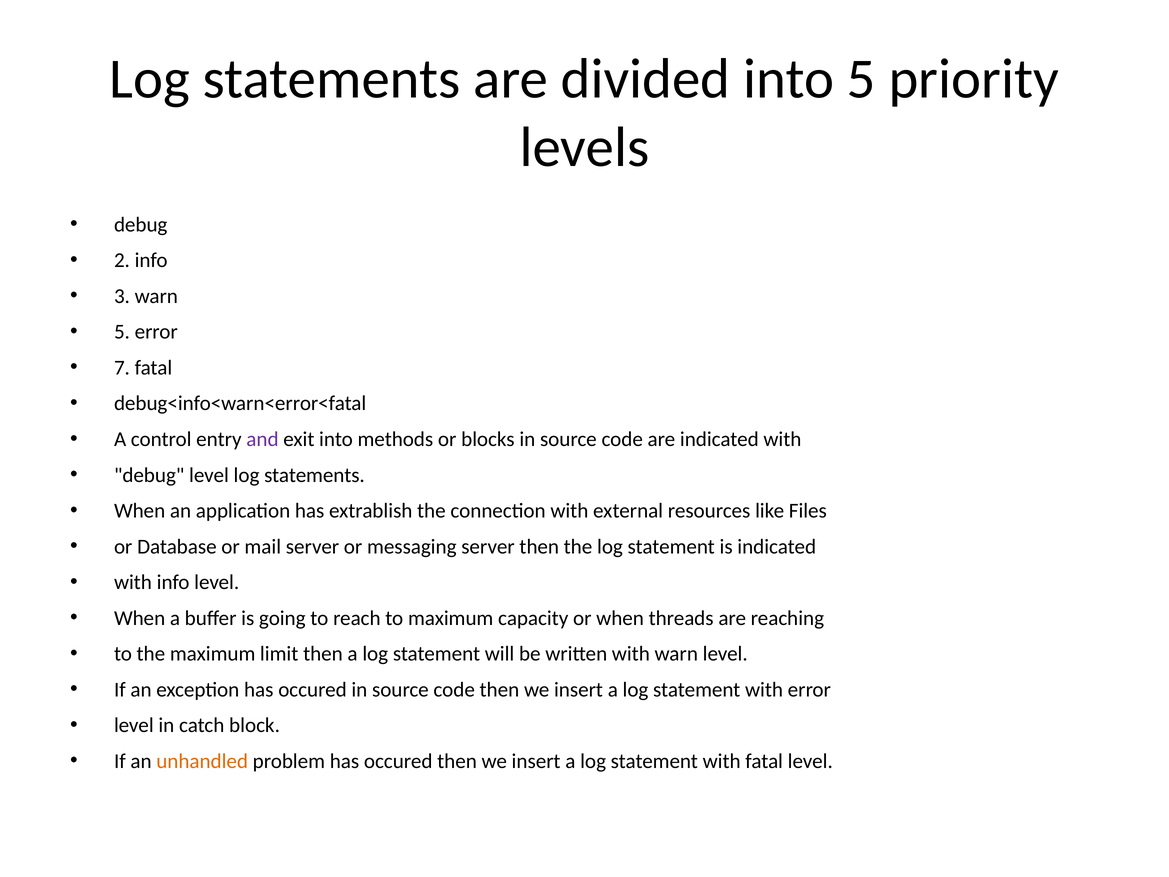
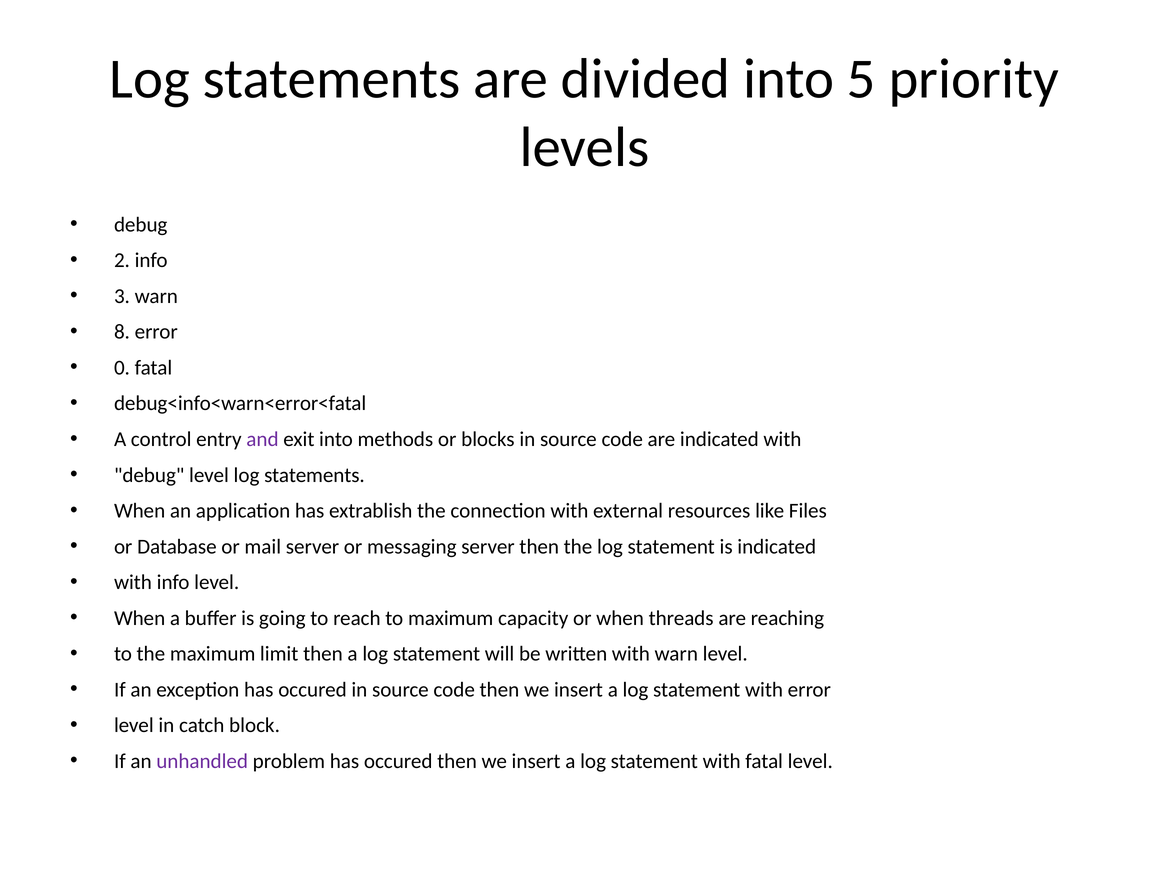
5 at (122, 332): 5 -> 8
7: 7 -> 0
unhandled colour: orange -> purple
